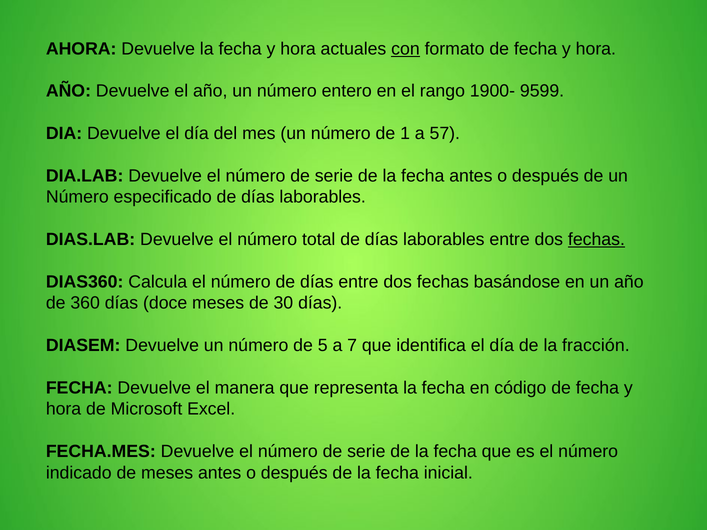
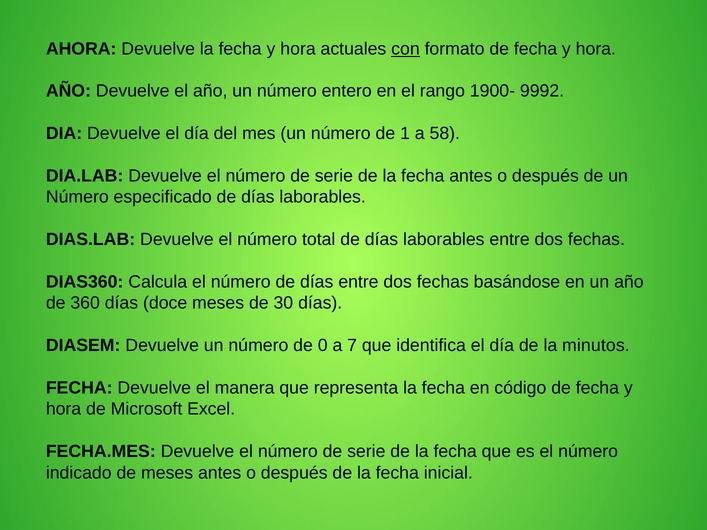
9599: 9599 -> 9992
57: 57 -> 58
fechas at (596, 240) underline: present -> none
5: 5 -> 0
fracción: fracción -> minutos
